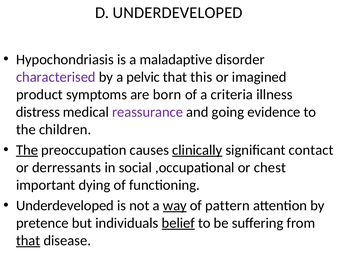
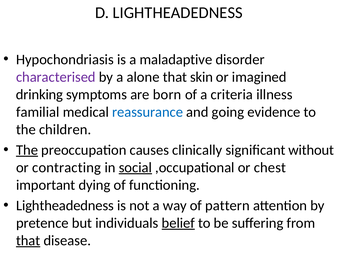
D UNDERDEVELOPED: UNDERDEVELOPED -> LIGHTHEADEDNESS
pelvic: pelvic -> alone
this: this -> skin
product: product -> drinking
distress: distress -> familial
reassurance colour: purple -> blue
clinically underline: present -> none
contact: contact -> without
derressants: derressants -> contracting
social underline: none -> present
Underdeveloped at (65, 205): Underdeveloped -> Lightheadedness
way underline: present -> none
